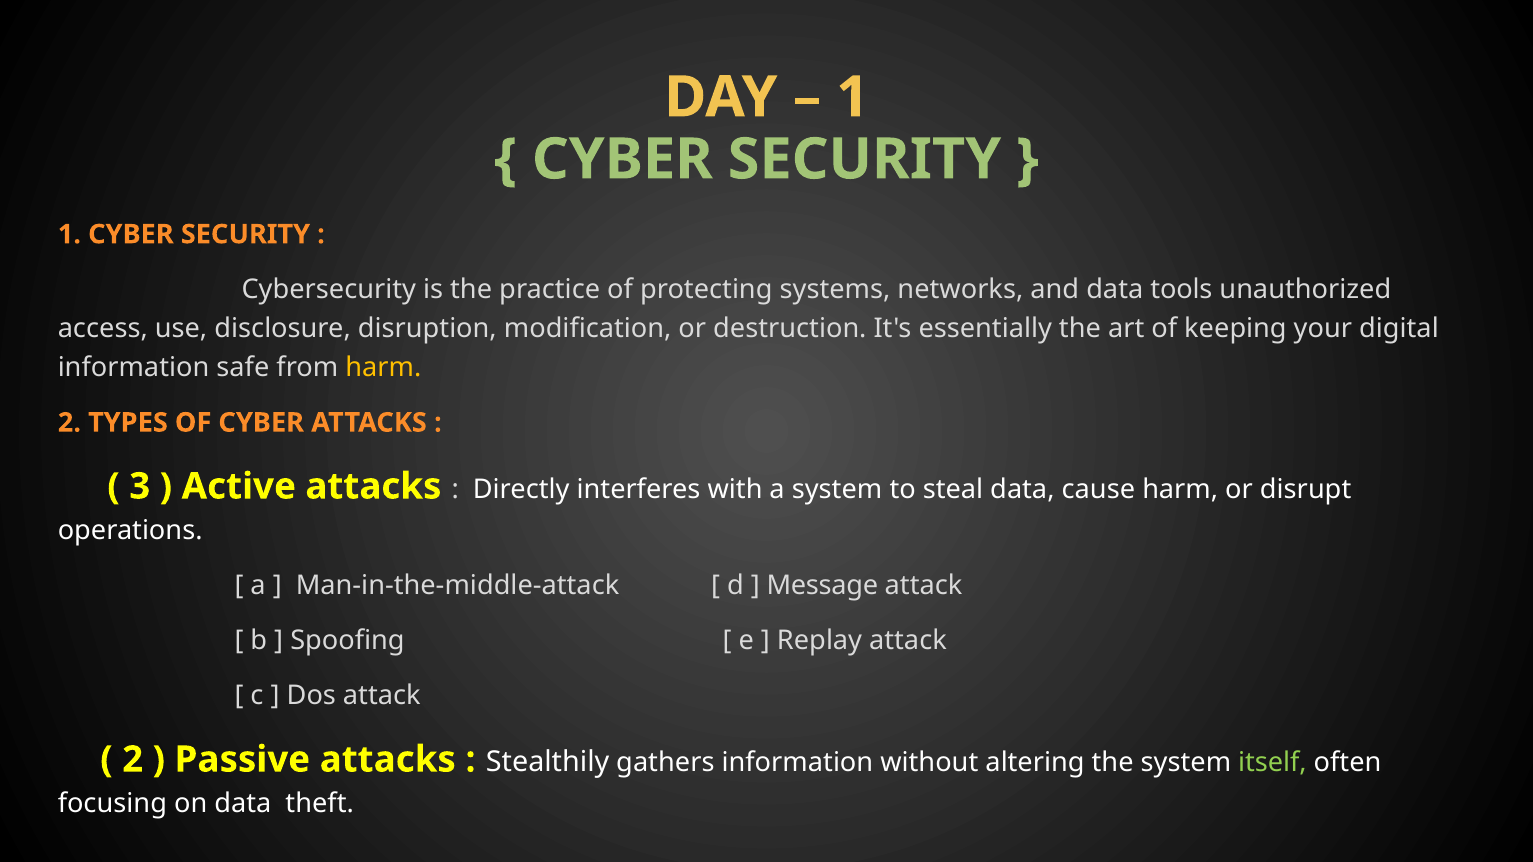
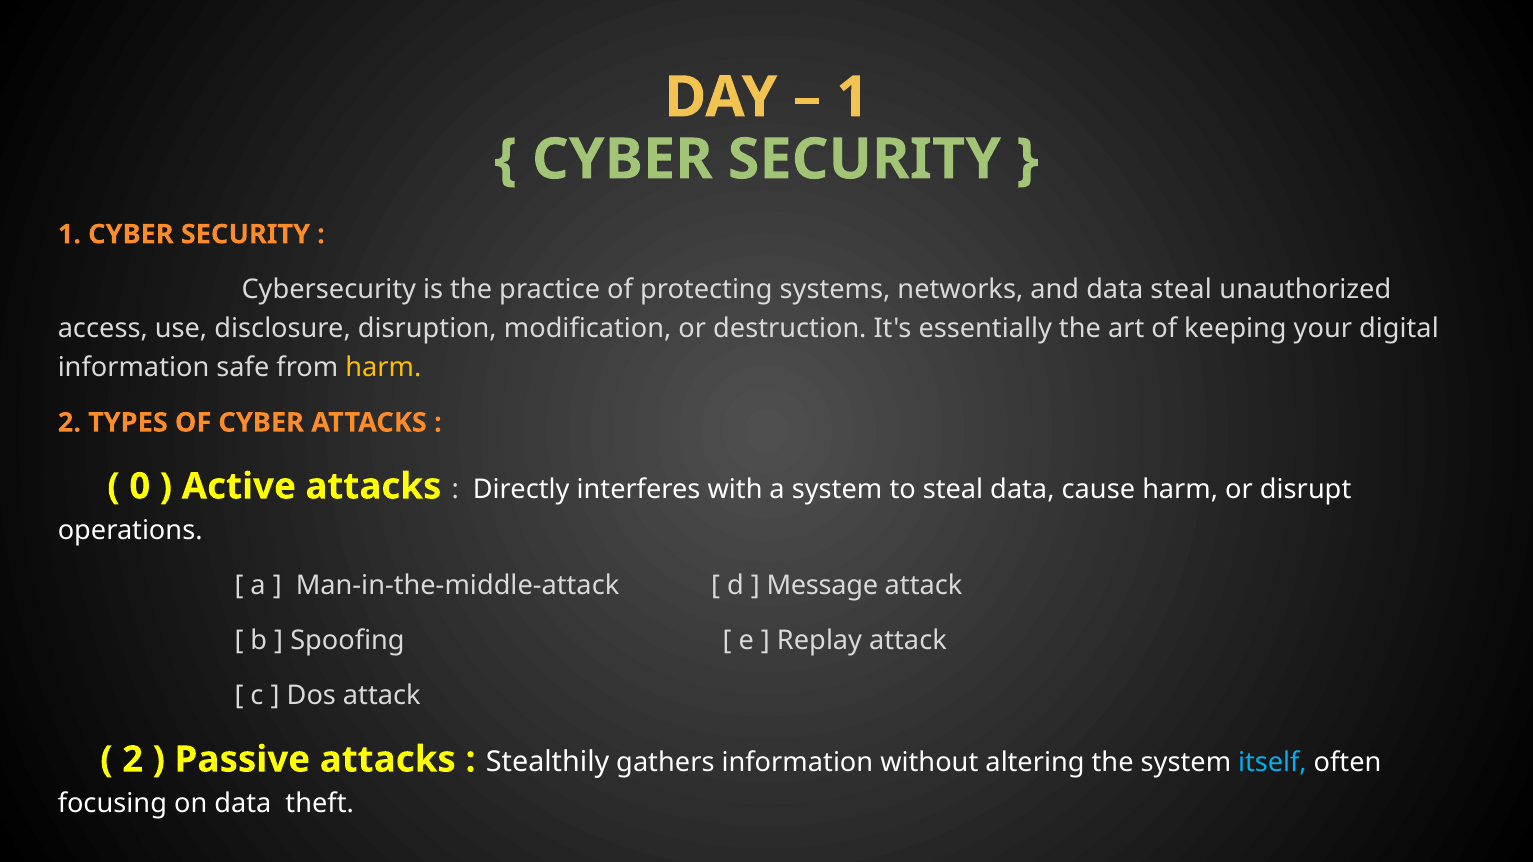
data tools: tools -> steal
3: 3 -> 0
itself colour: light green -> light blue
